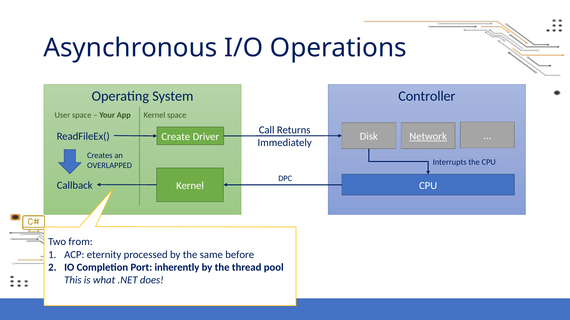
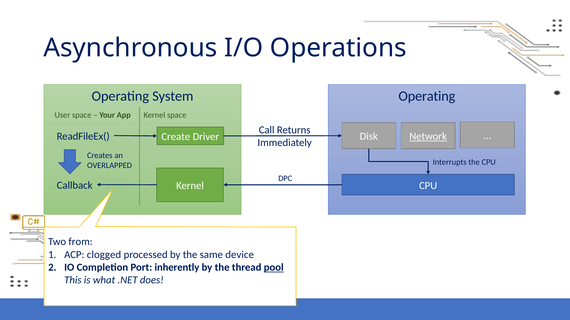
Controller at (427, 96): Controller -> Operating
eternity: eternity -> clogged
before: before -> device
pool underline: none -> present
